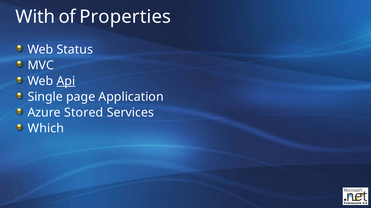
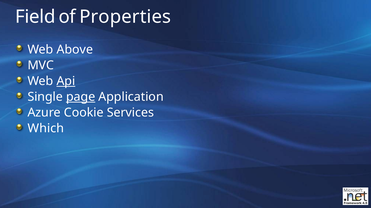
With: With -> Field
Status: Status -> Above
page underline: none -> present
Stored: Stored -> Cookie
